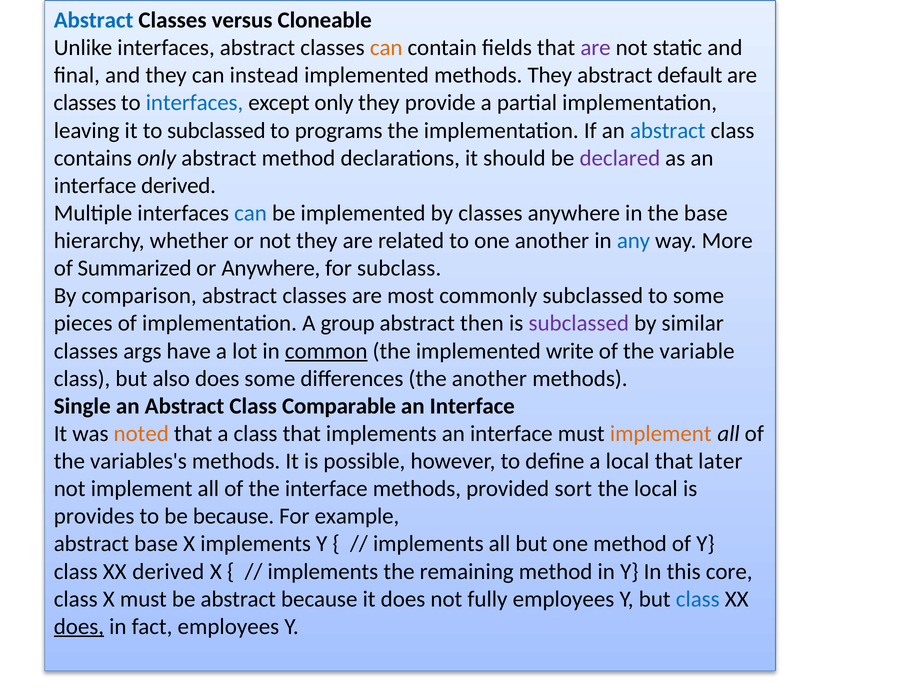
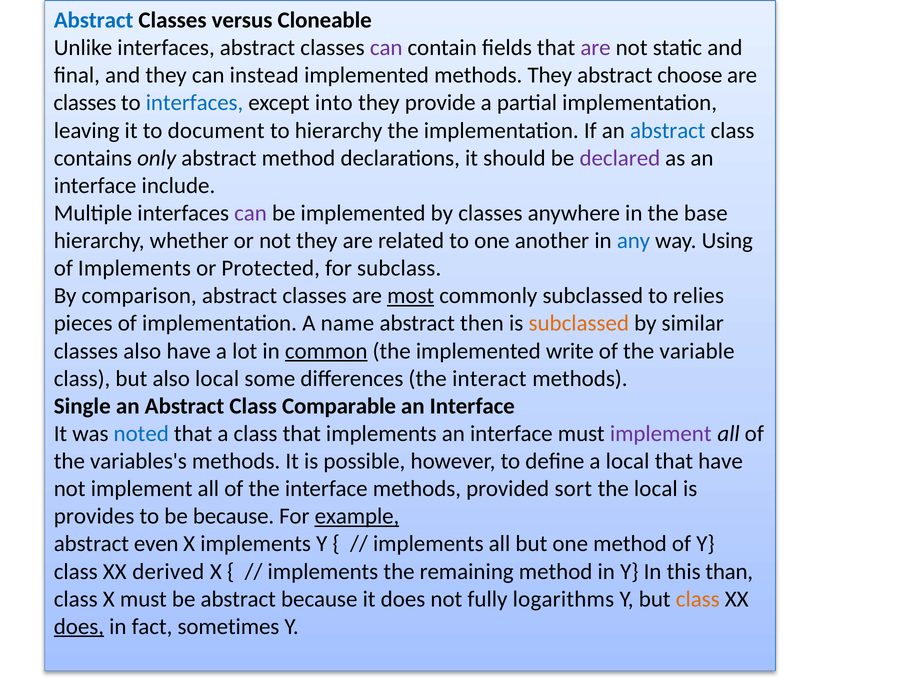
can at (386, 48) colour: orange -> purple
default: default -> choose
except only: only -> into
to subclassed: subclassed -> document
to programs: programs -> hierarchy
interface derived: derived -> include
can at (251, 213) colour: blue -> purple
More: More -> Using
of Summarized: Summarized -> Implements
or Anywhere: Anywhere -> Protected
most underline: none -> present
to some: some -> relies
group: group -> name
subclassed at (579, 324) colour: purple -> orange
classes args: args -> also
also does: does -> local
the another: another -> interact
noted colour: orange -> blue
implement at (661, 434) colour: orange -> purple
that later: later -> have
example underline: none -> present
abstract base: base -> even
core: core -> than
fully employees: employees -> logarithms
class at (698, 599) colour: blue -> orange
fact employees: employees -> sometimes
